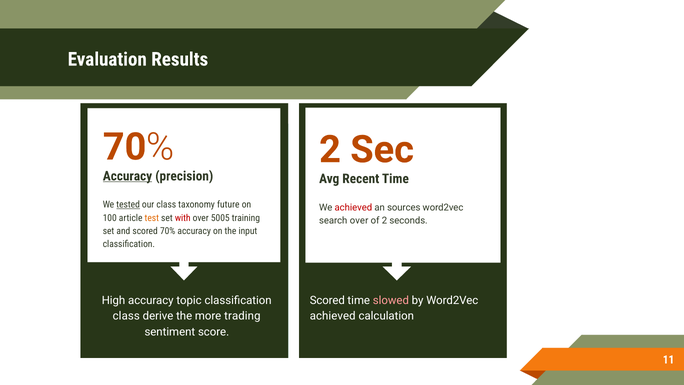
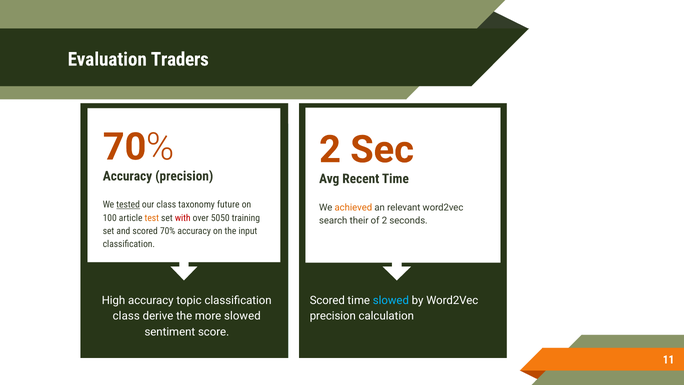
Results at (180, 59): Results -> Traders
Accuracy at (127, 176) underline: present -> none
achieved at (353, 207) colour: red -> orange
sources: sources -> relevant
5005: 5005 -> 5050
search over: over -> their
slowed at (391, 300) colour: pink -> light blue
trading at (242, 316): trading -> slowed
achieved at (333, 316): achieved -> precision
